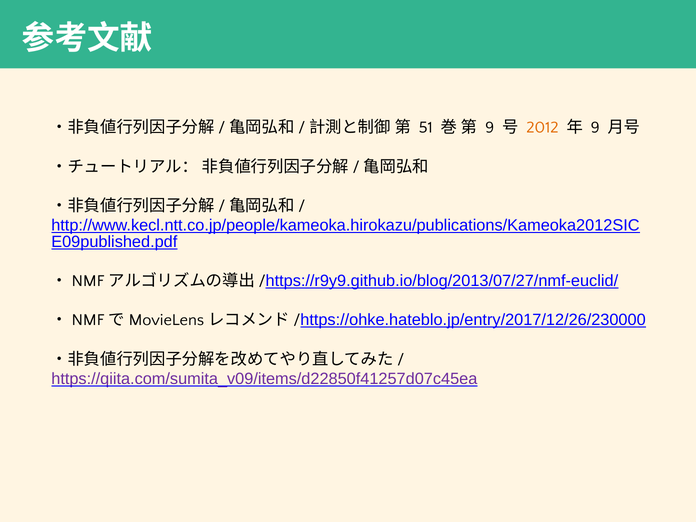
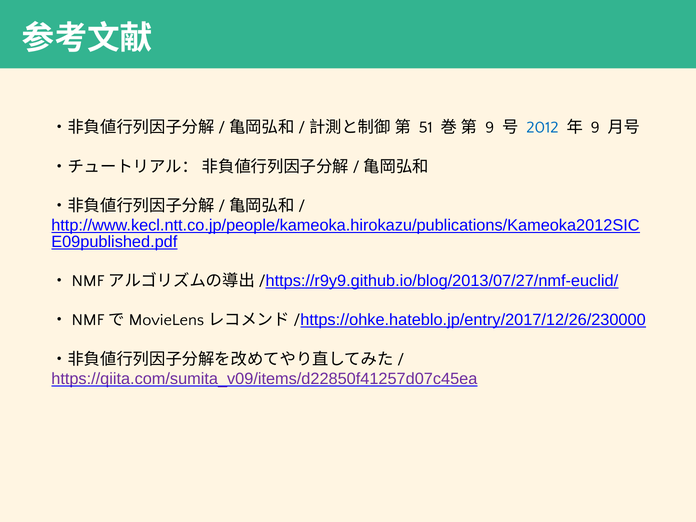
2012 colour: orange -> blue
